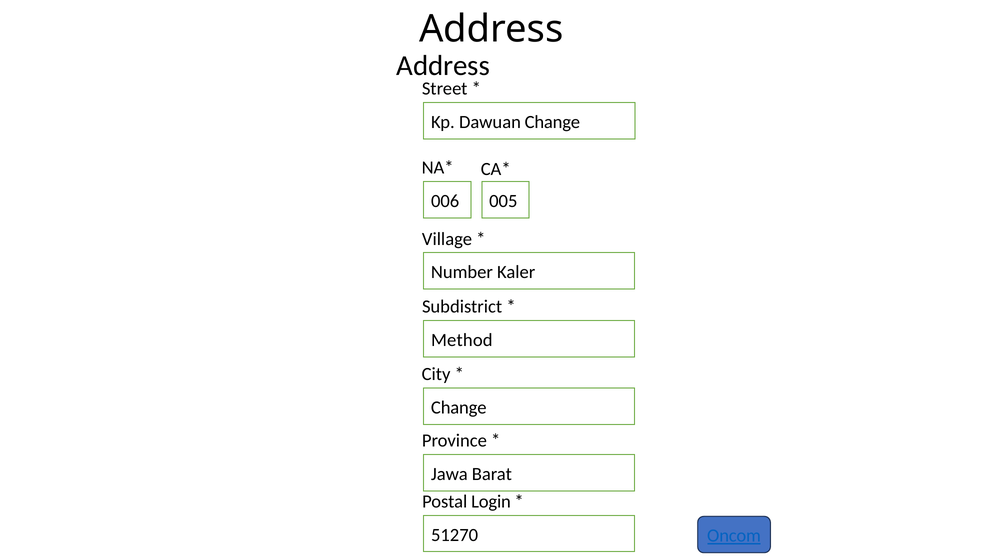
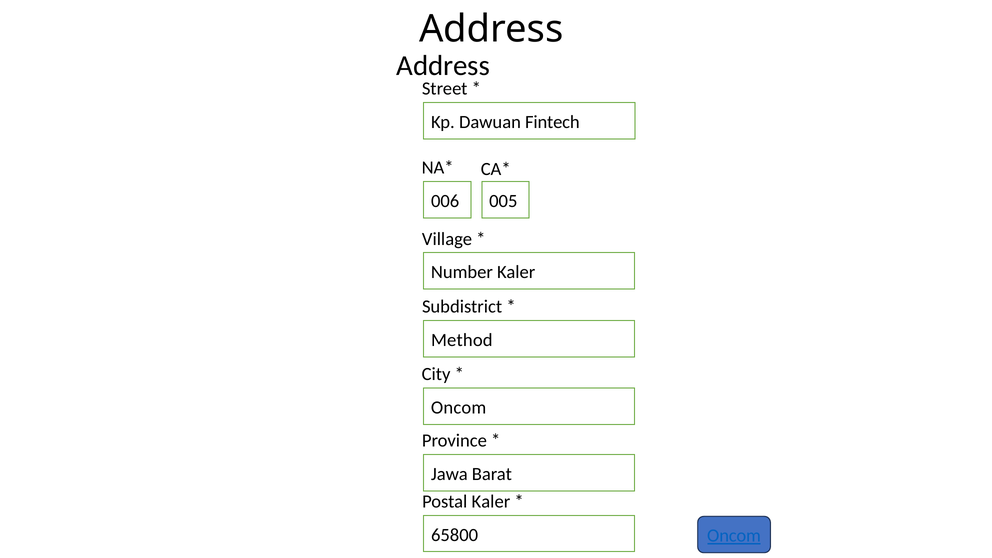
Dawuan Change: Change -> Fintech
Change at (459, 408): Change -> Oncom
Postal Login: Login -> Kaler
51270: 51270 -> 65800
